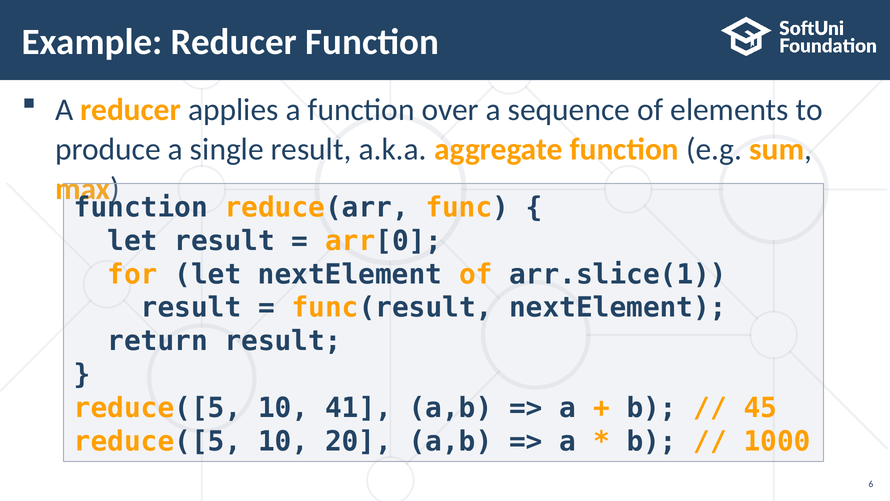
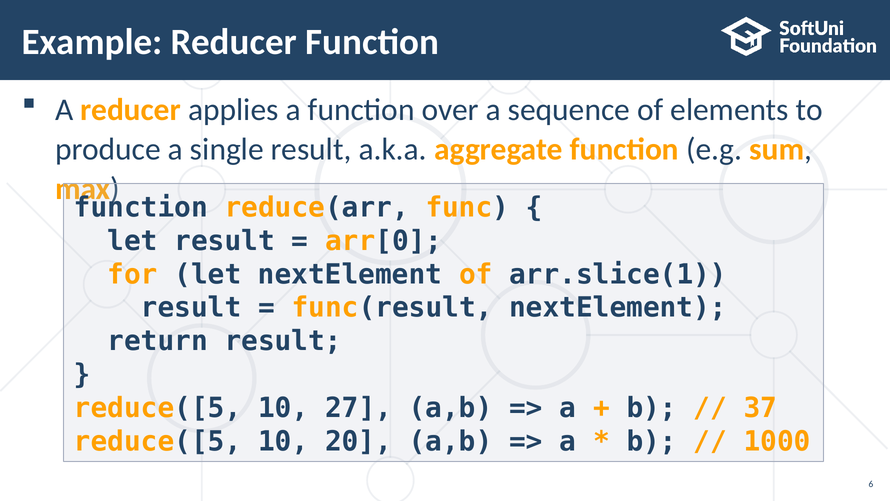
41: 41 -> 27
45: 45 -> 37
